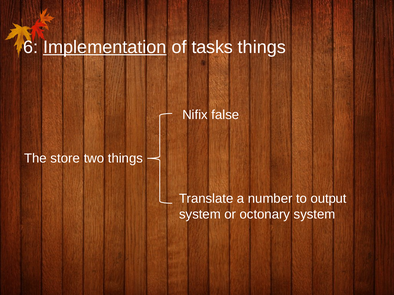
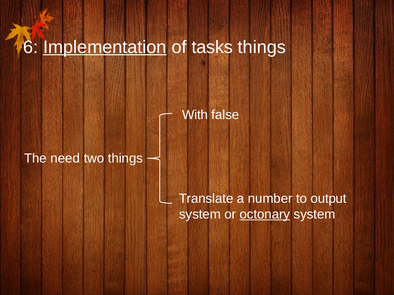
Nifix: Nifix -> With
store: store -> need
octonary underline: none -> present
